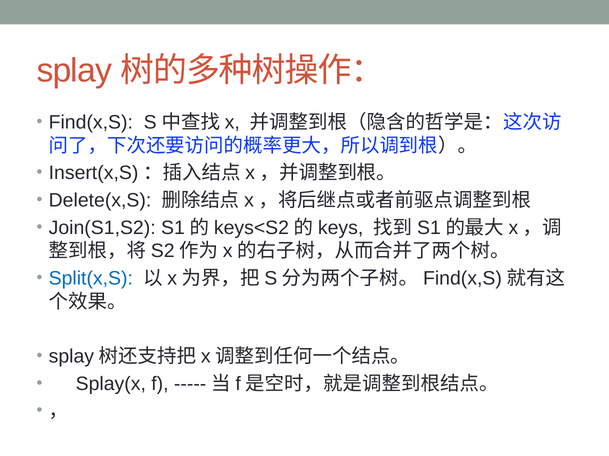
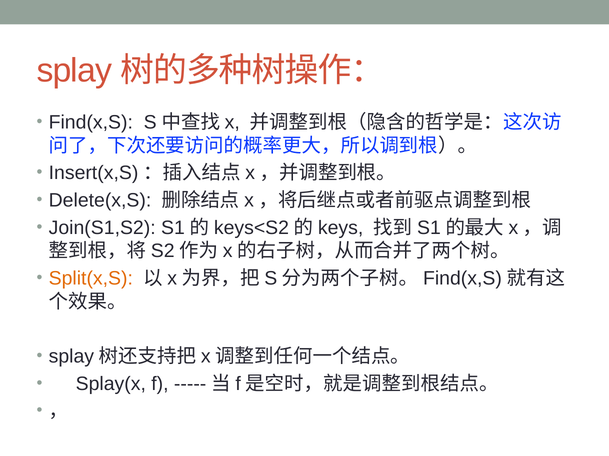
Split(x,S colour: blue -> orange
